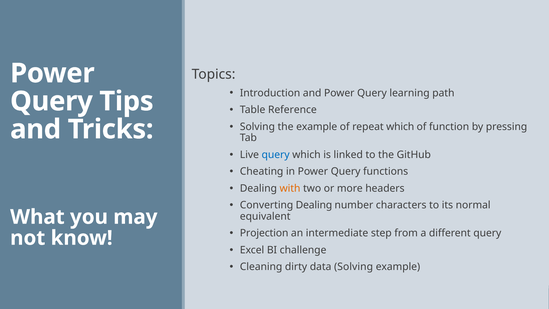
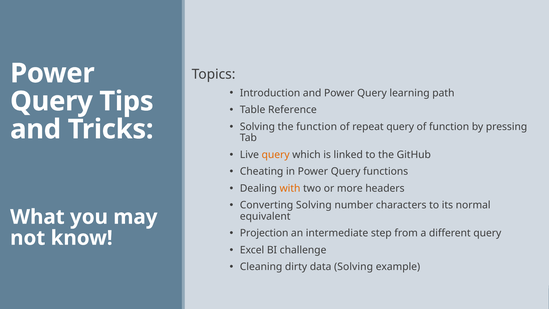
the example: example -> function
repeat which: which -> query
query at (276, 155) colour: blue -> orange
Converting Dealing: Dealing -> Solving
